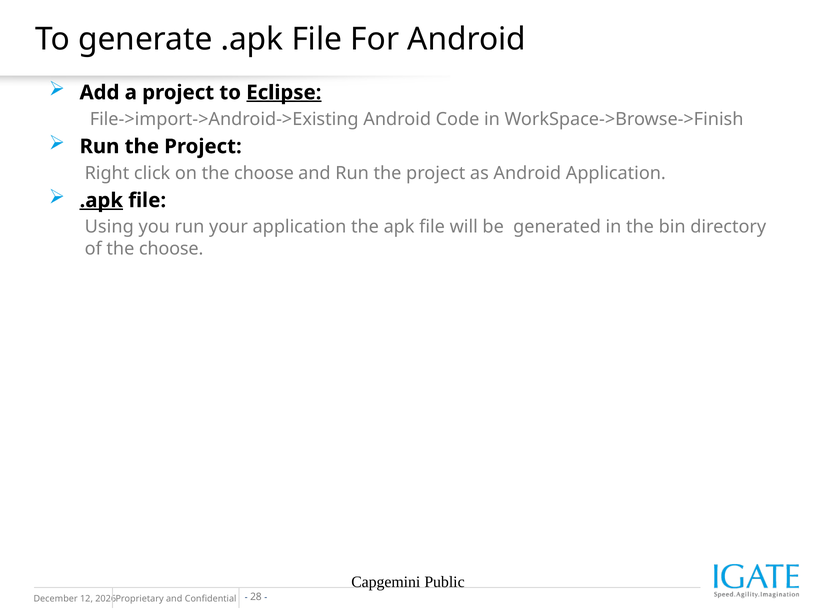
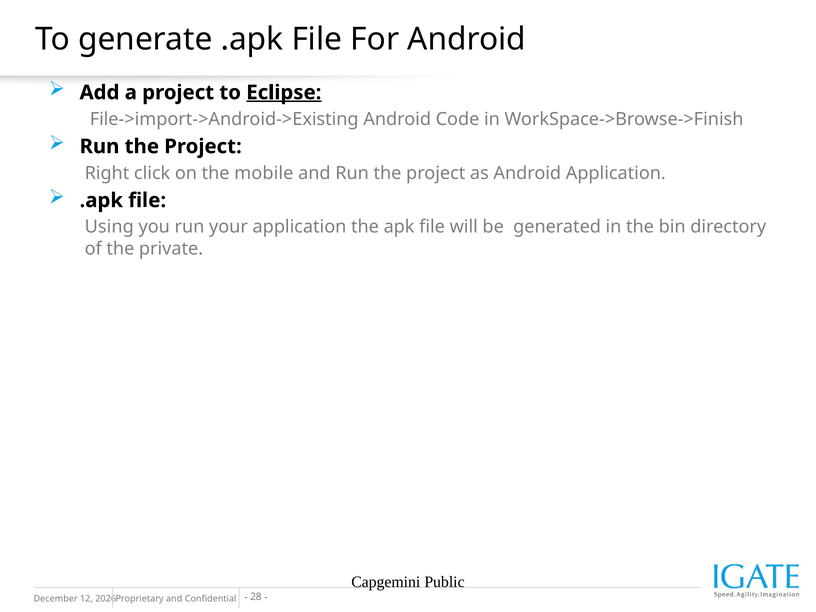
on the choose: choose -> mobile
.apk at (101, 200) underline: present -> none
of the choose: choose -> private
